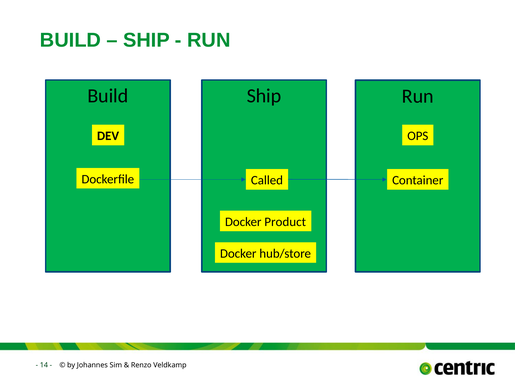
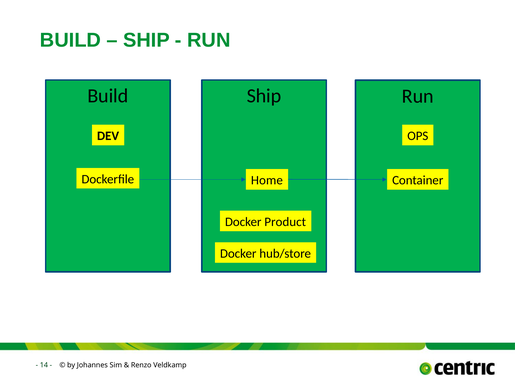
Called: Called -> Home
